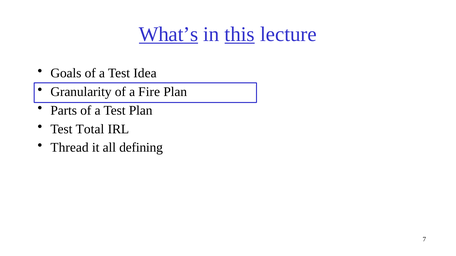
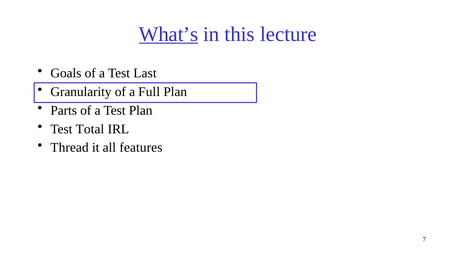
this underline: present -> none
Idea: Idea -> Last
Fire: Fire -> Full
defining: defining -> features
